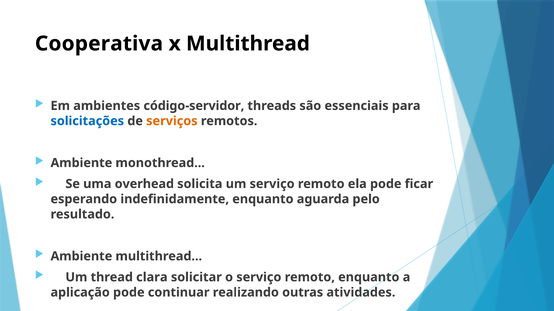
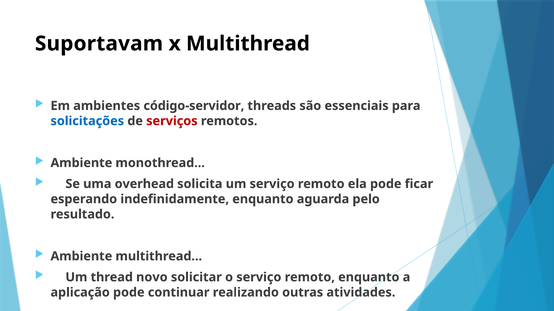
Cooperativa: Cooperativa -> Suportavam
serviços colour: orange -> red
clara: clara -> novo
